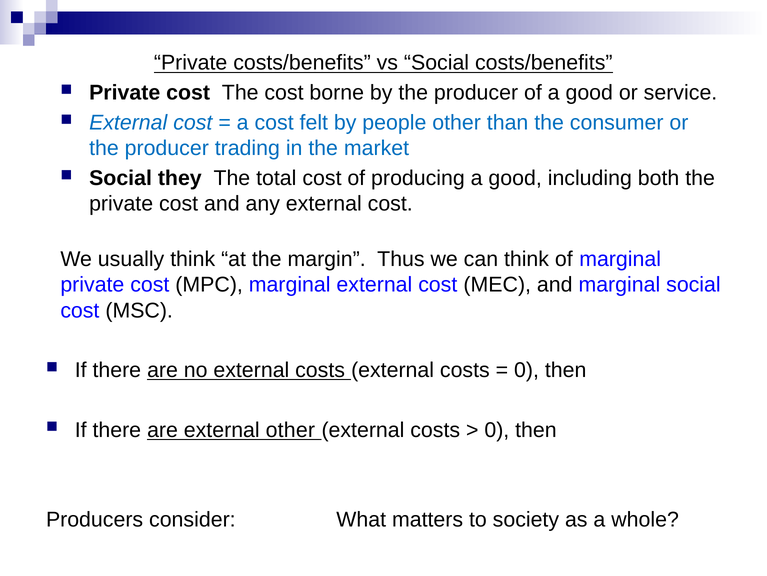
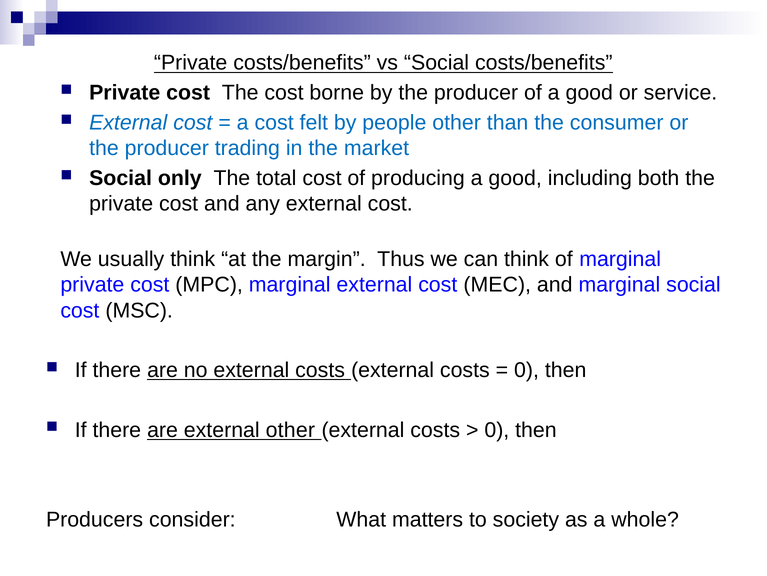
they: they -> only
